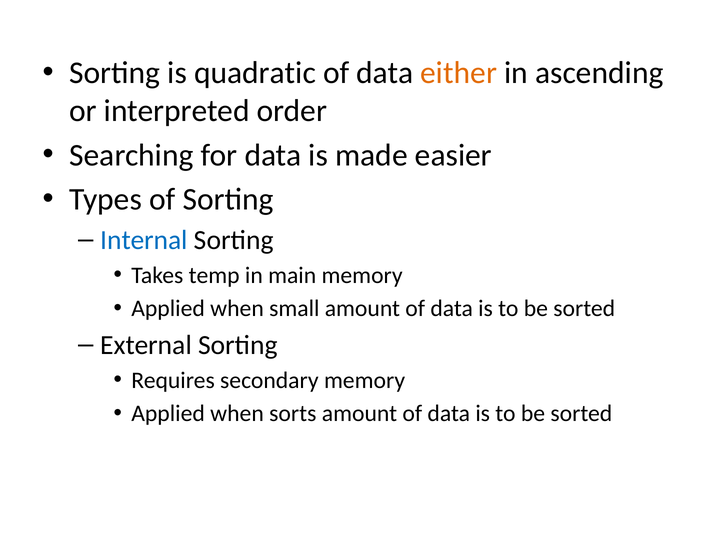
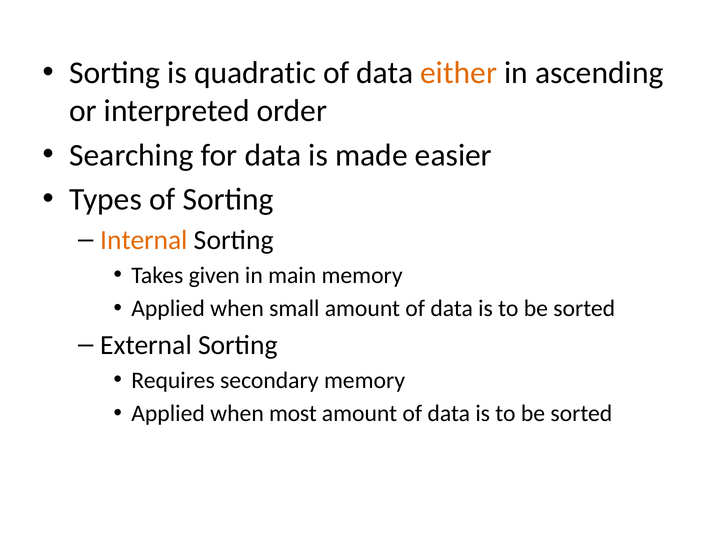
Internal colour: blue -> orange
temp: temp -> given
sorts: sorts -> most
